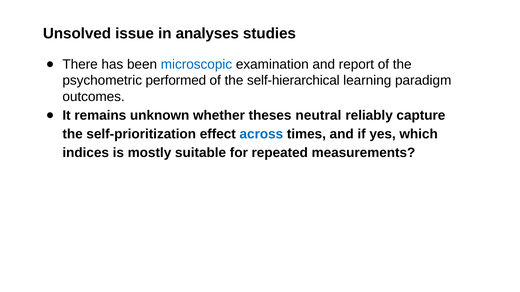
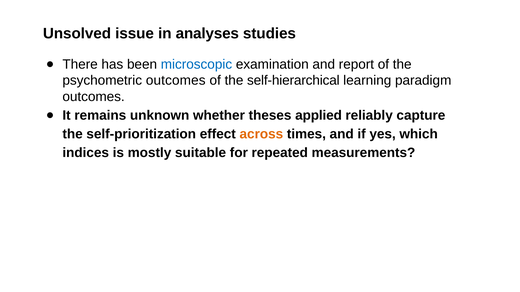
psychometric performed: performed -> outcomes
neutral: neutral -> applied
across colour: blue -> orange
